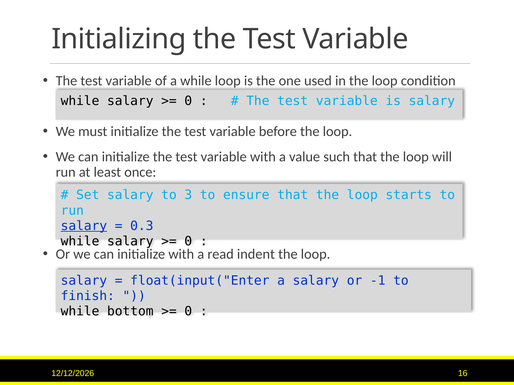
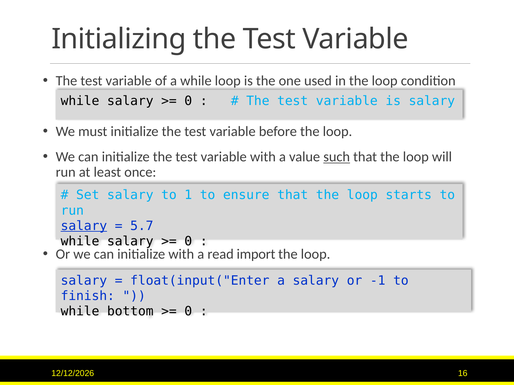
such underline: none -> present
3: 3 -> 1
0.3: 0.3 -> 5.7
indent: indent -> import
